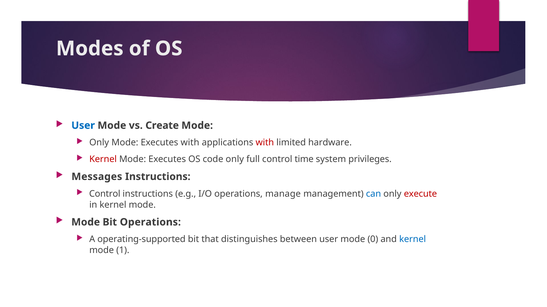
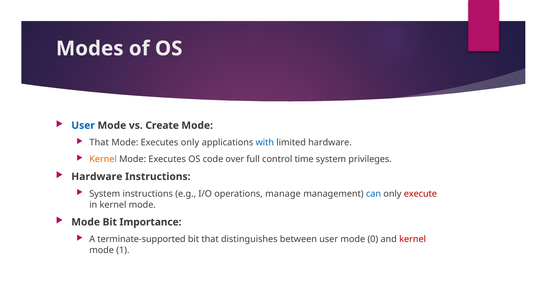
Only at (99, 143): Only -> That
Executes with: with -> only
with at (265, 143) colour: red -> blue
Kernel at (103, 160) colour: red -> orange
code only: only -> over
Messages at (97, 177): Messages -> Hardware
Control at (105, 194): Control -> System
Bit Operations: Operations -> Importance
operating-supported: operating-supported -> terminate-supported
kernel at (413, 240) colour: blue -> red
